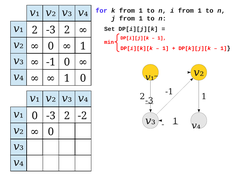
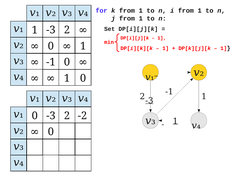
v₁ 2: 2 -> 1
